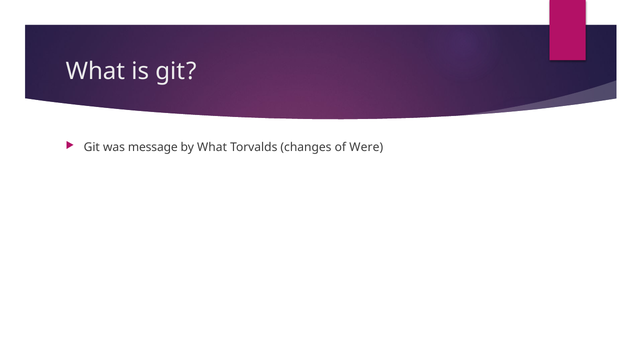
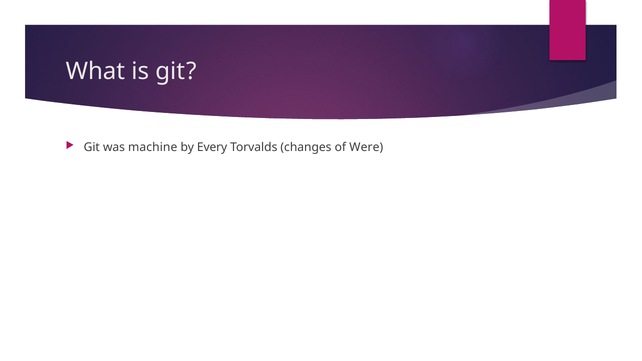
message: message -> machine
by What: What -> Every
